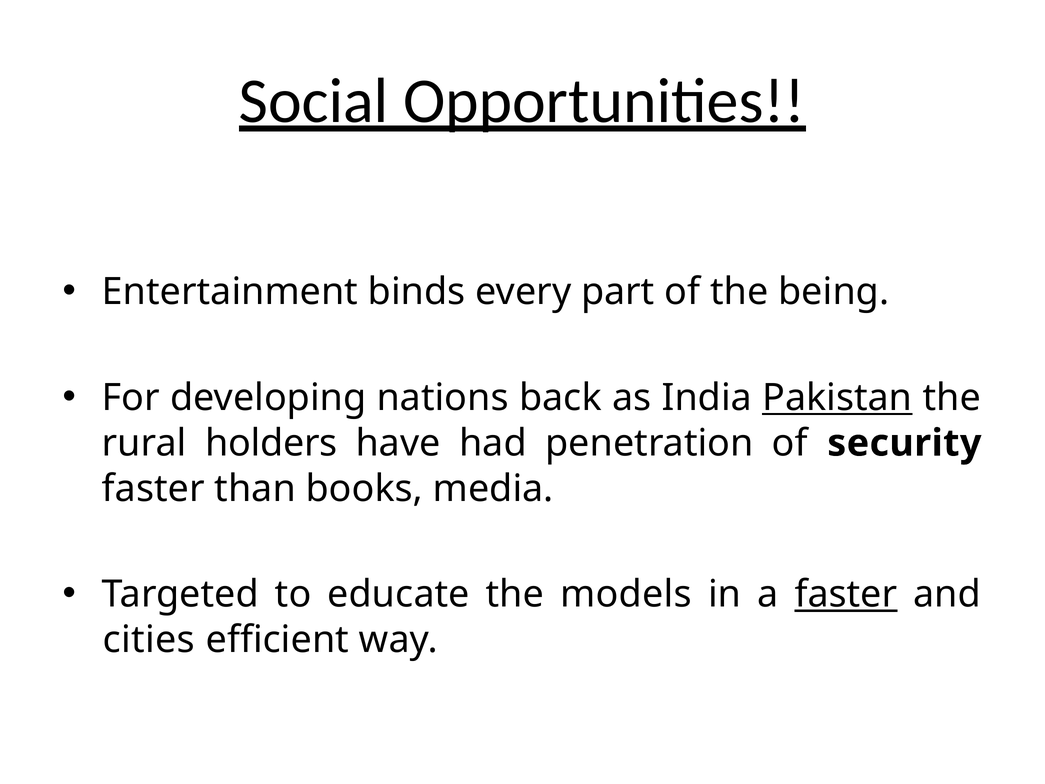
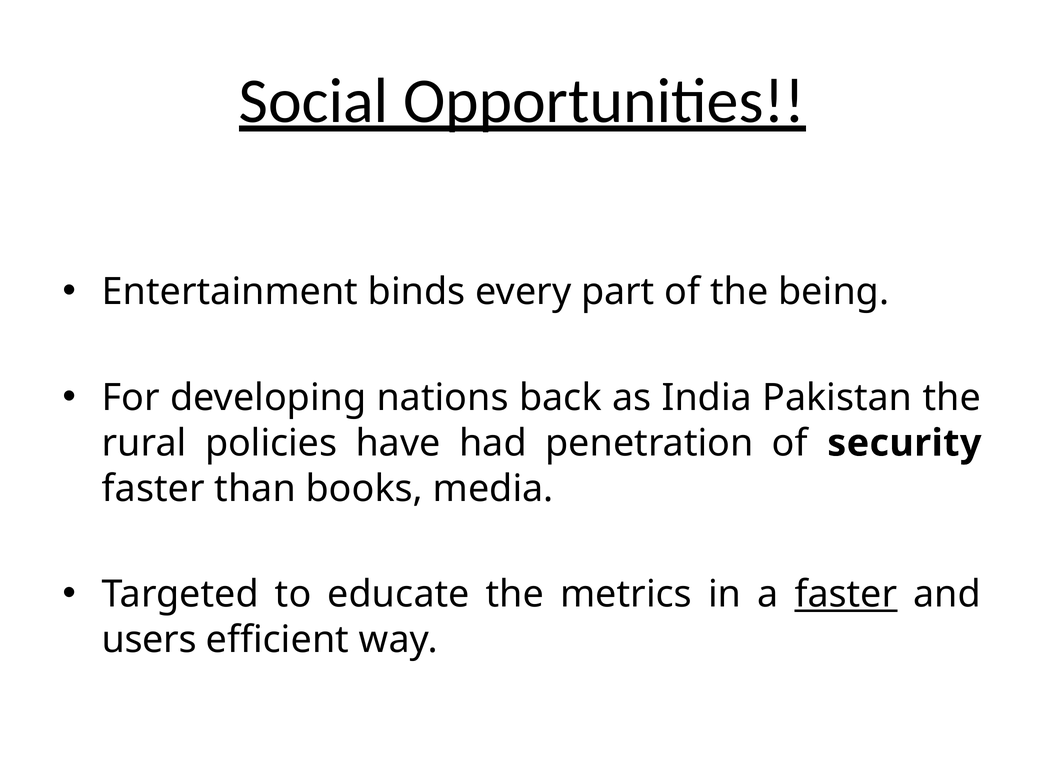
Pakistan underline: present -> none
holders: holders -> policies
models: models -> metrics
cities: cities -> users
